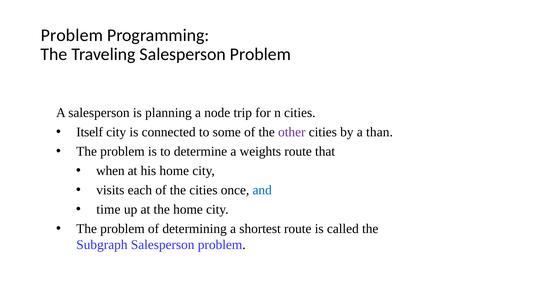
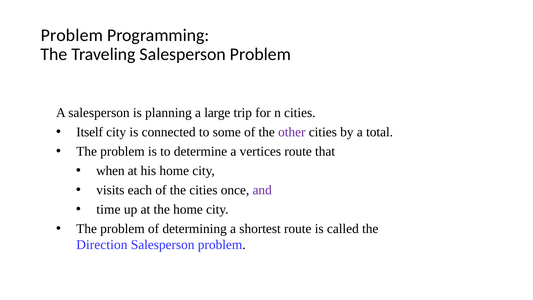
node: node -> large
than: than -> total
weights: weights -> vertices
and colour: blue -> purple
Subgraph: Subgraph -> Direction
